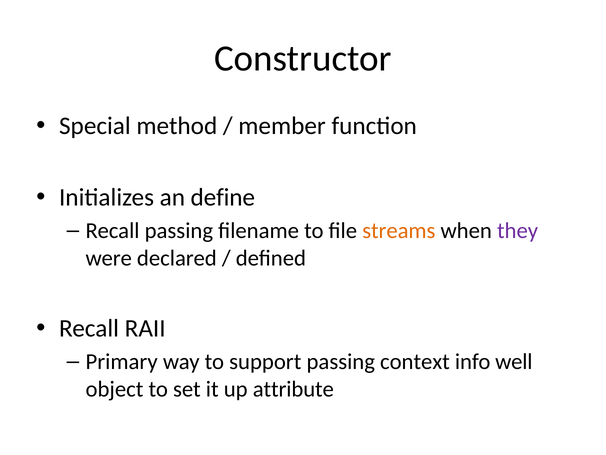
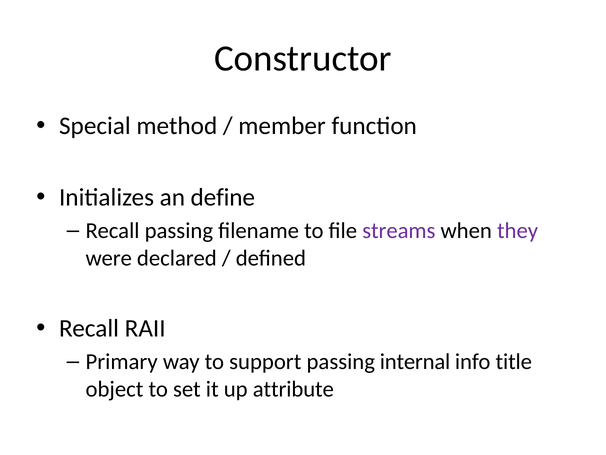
streams colour: orange -> purple
context: context -> internal
well: well -> title
